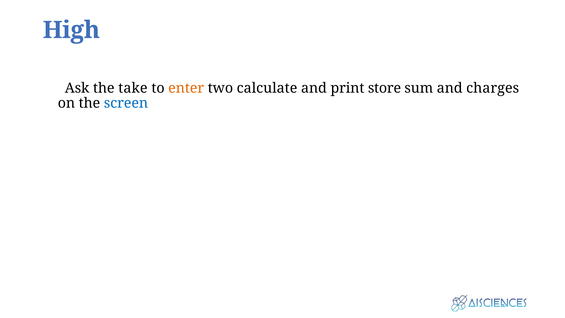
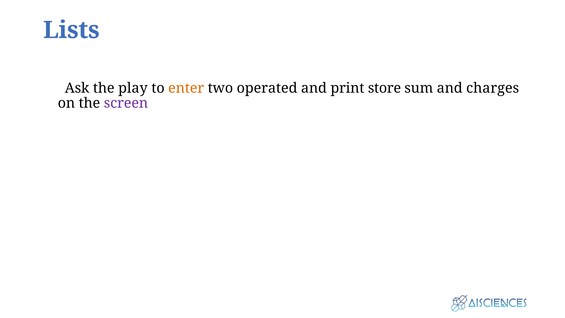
High: High -> Lists
take: take -> play
calculate: calculate -> operated
screen colour: blue -> purple
